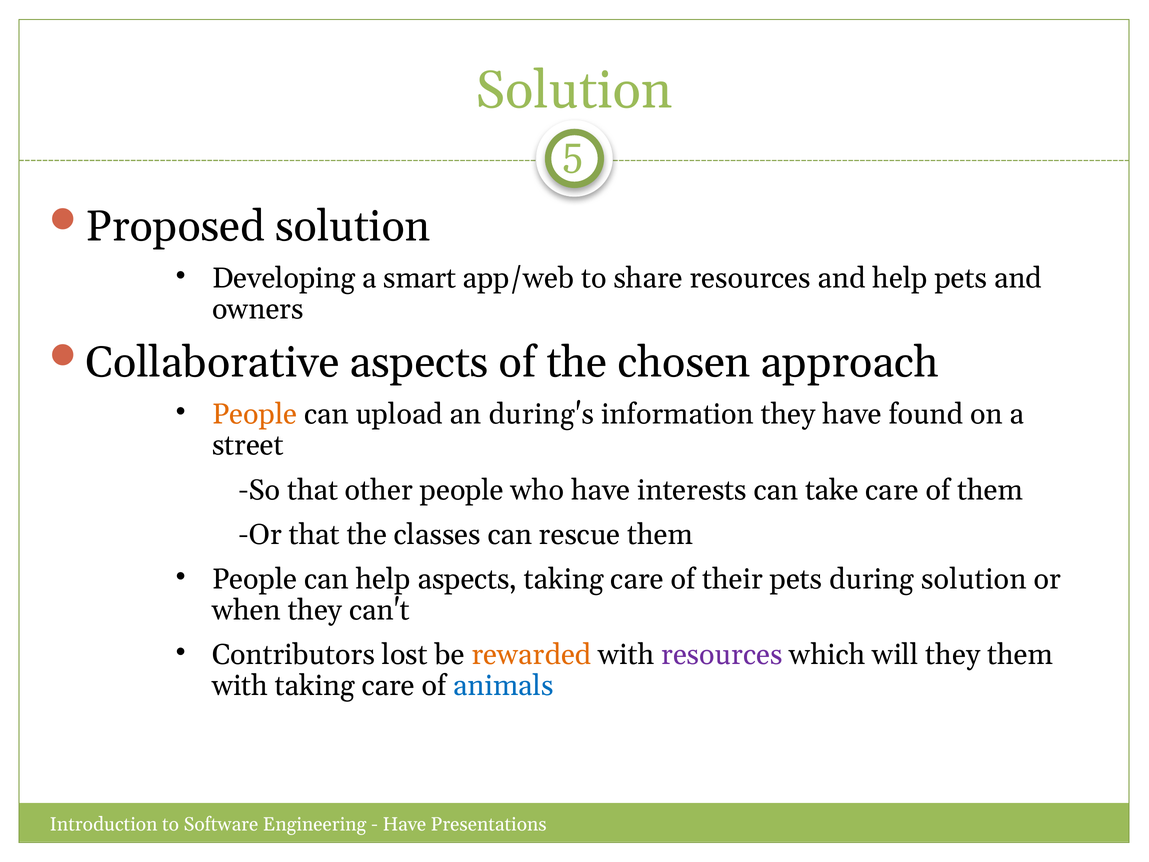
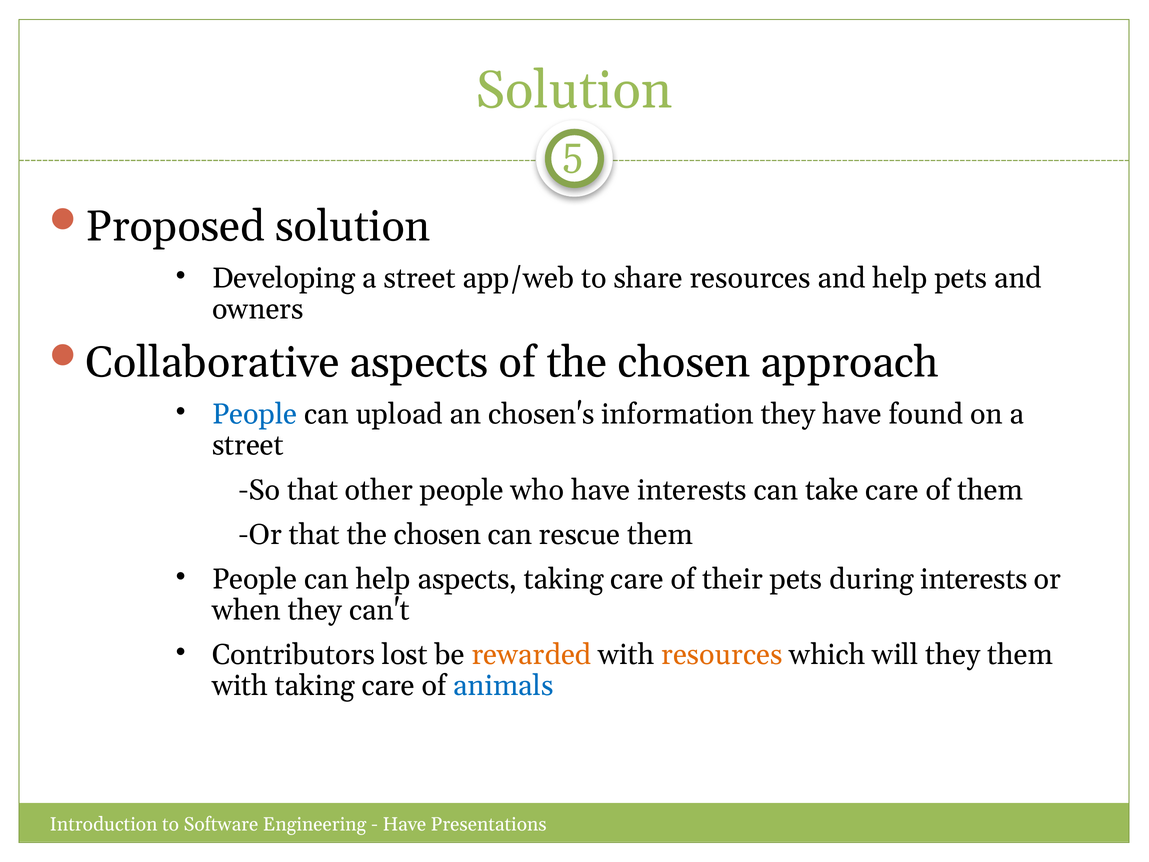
Developing a smart: smart -> street
People at (255, 414) colour: orange -> blue
during's: during's -> chosen's
that the classes: classes -> chosen
during solution: solution -> interests
resources at (722, 655) colour: purple -> orange
